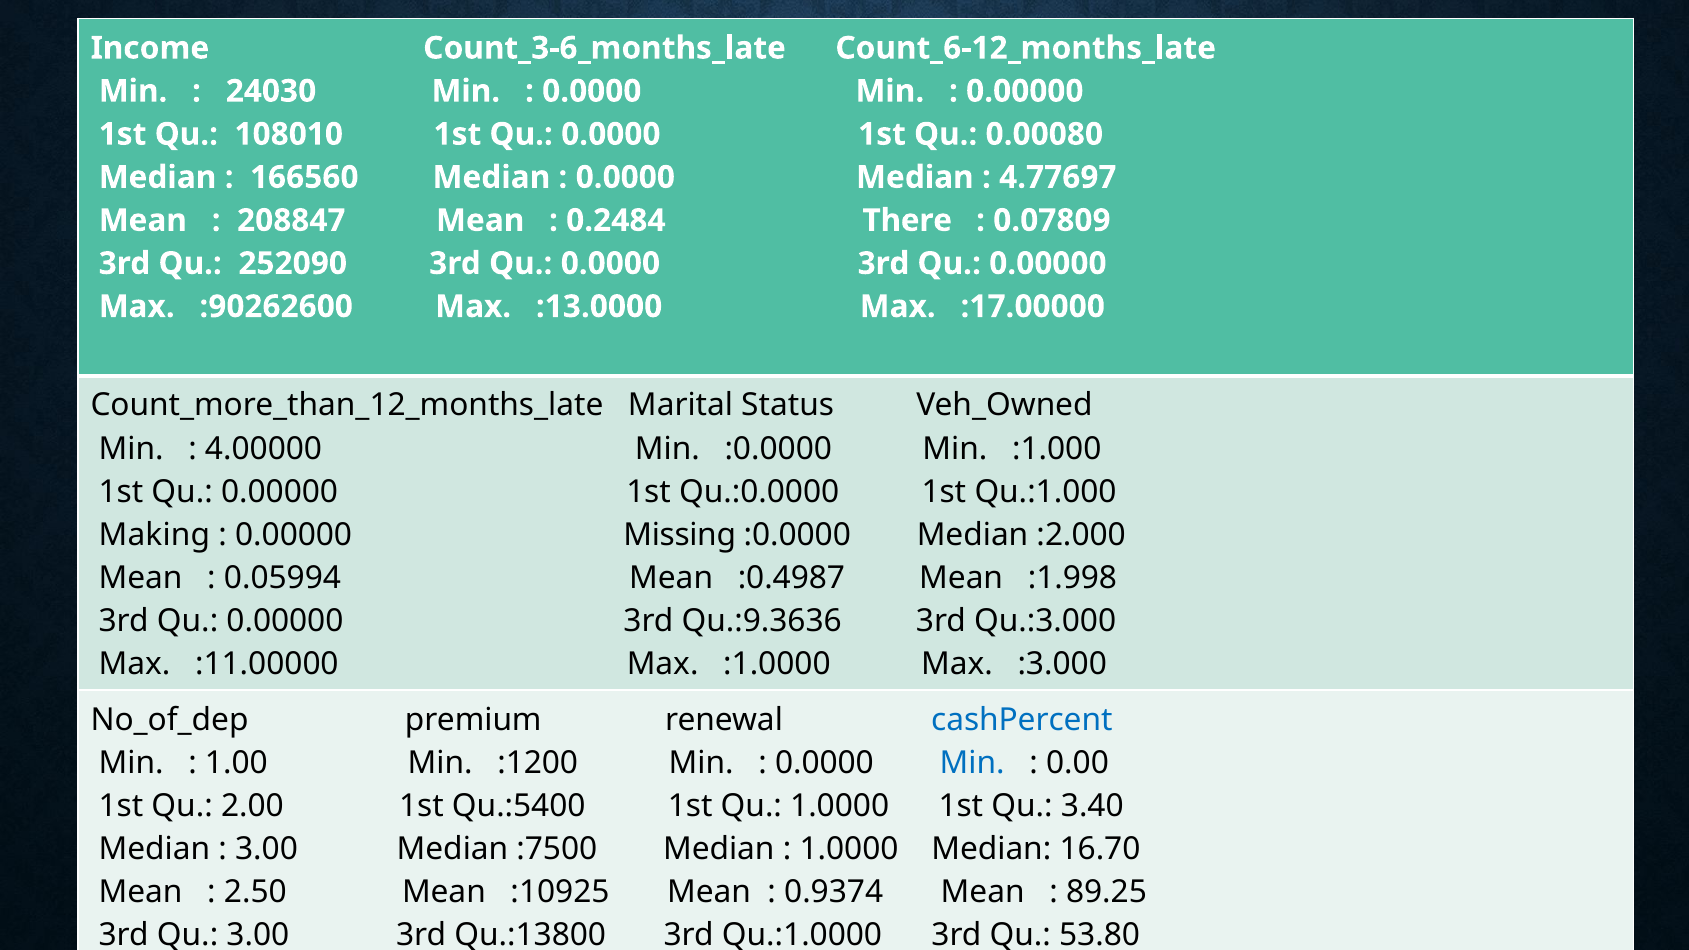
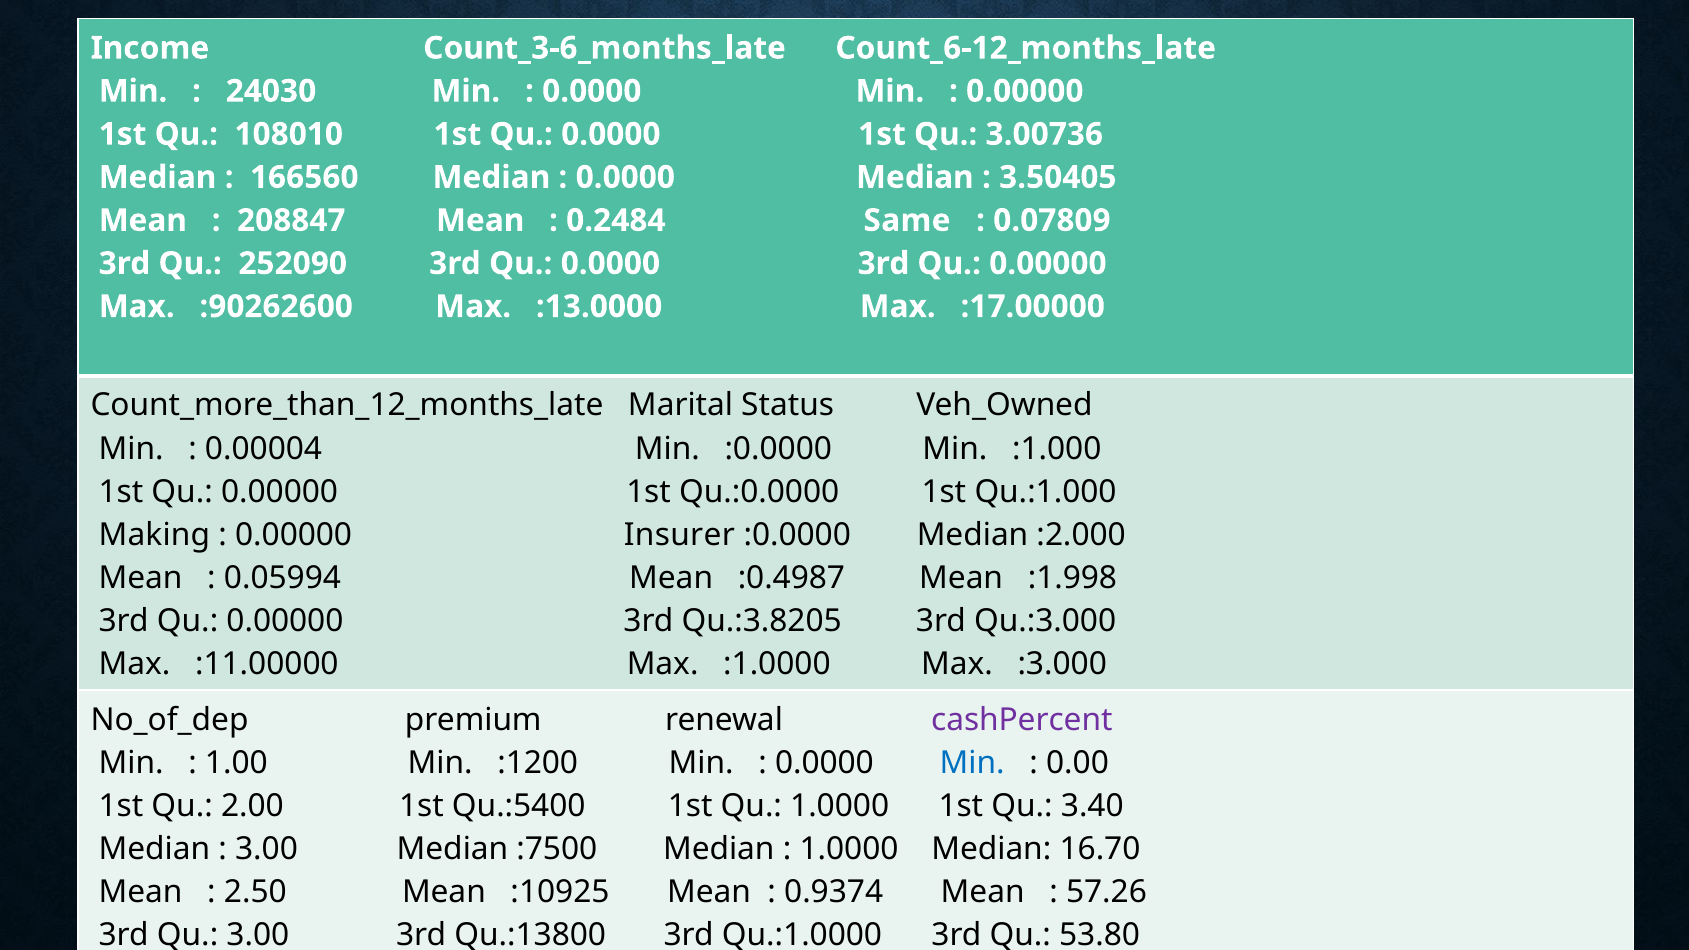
0.00080: 0.00080 -> 3.00736
4.77697: 4.77697 -> 3.50405
There: There -> Same
4.00000: 4.00000 -> 0.00004
Missing: Missing -> Insurer
Qu.:9.3636: Qu.:9.3636 -> Qu.:3.8205
cashPercent colour: blue -> purple
89.25: 89.25 -> 57.26
